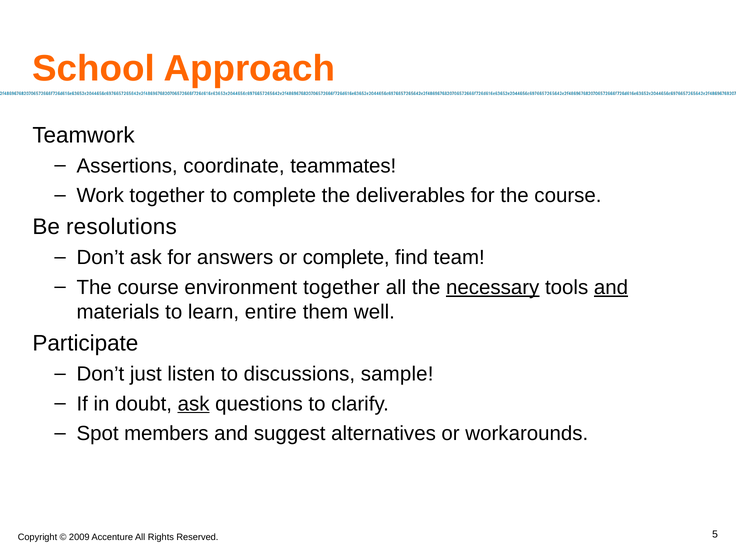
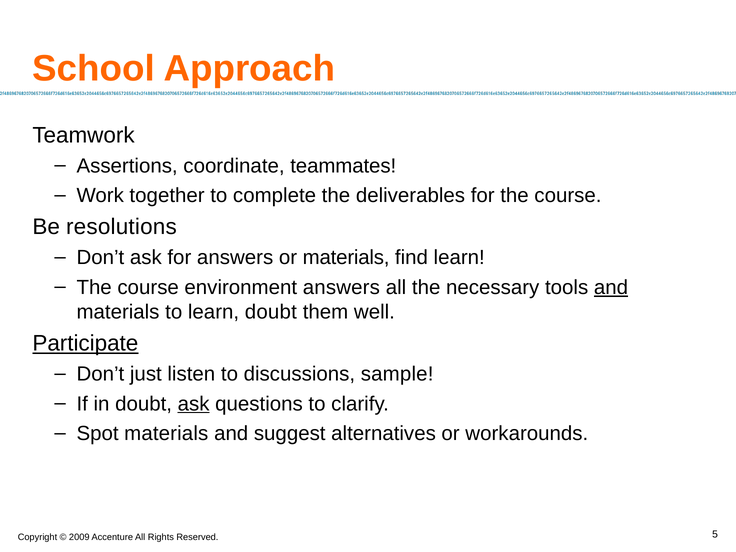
or complete: complete -> materials
find team: team -> learn
environment together: together -> answers
necessary underline: present -> none
learn entire: entire -> doubt
Participate underline: none -> present
Spot members: members -> materials
